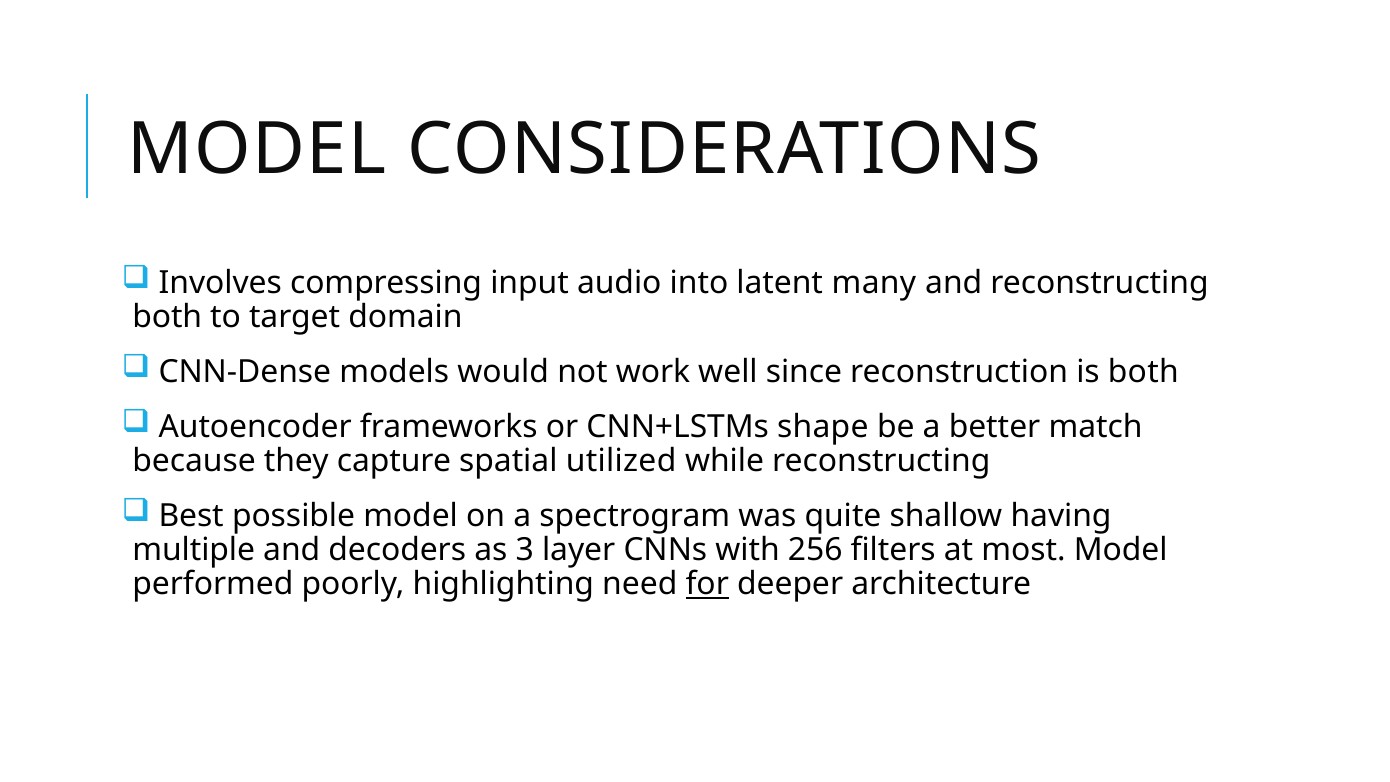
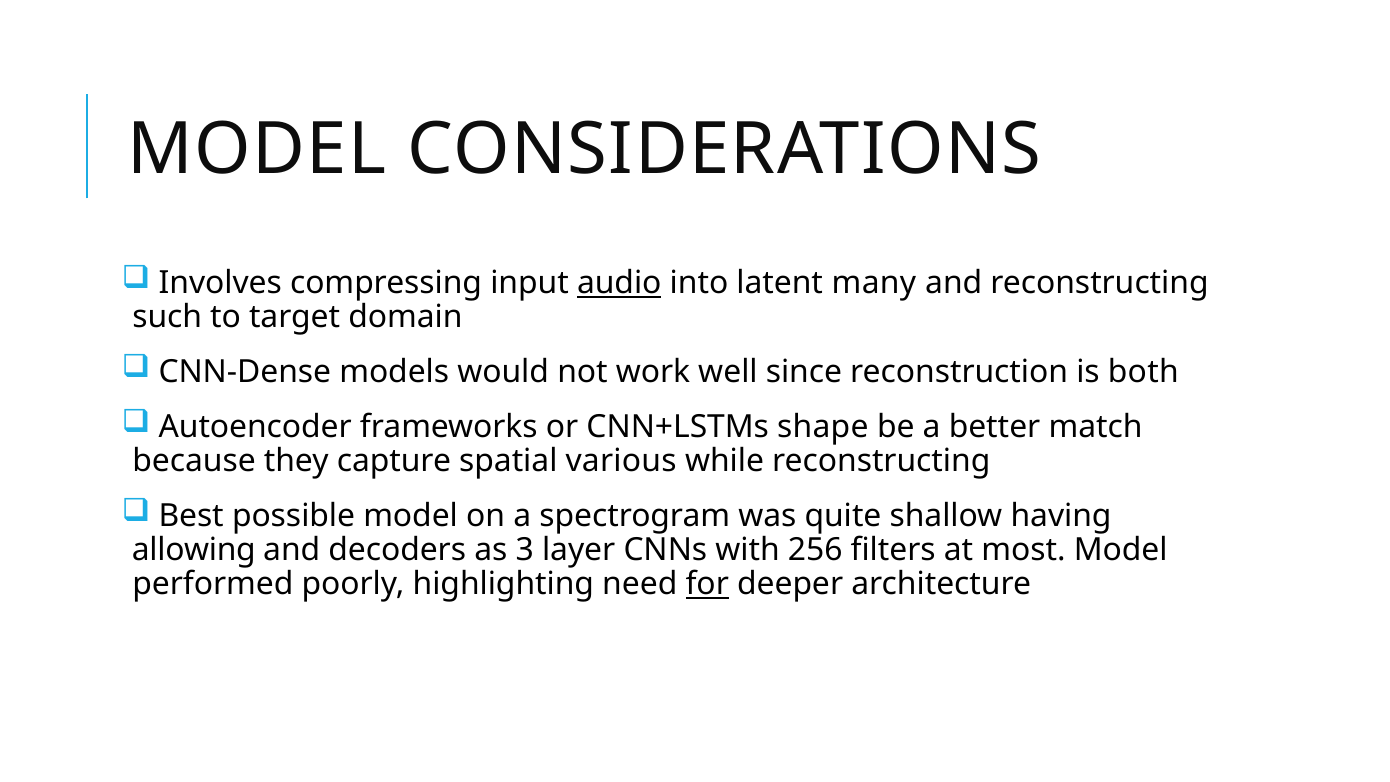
audio underline: none -> present
both at (167, 317): both -> such
utilized: utilized -> various
multiple: multiple -> allowing
